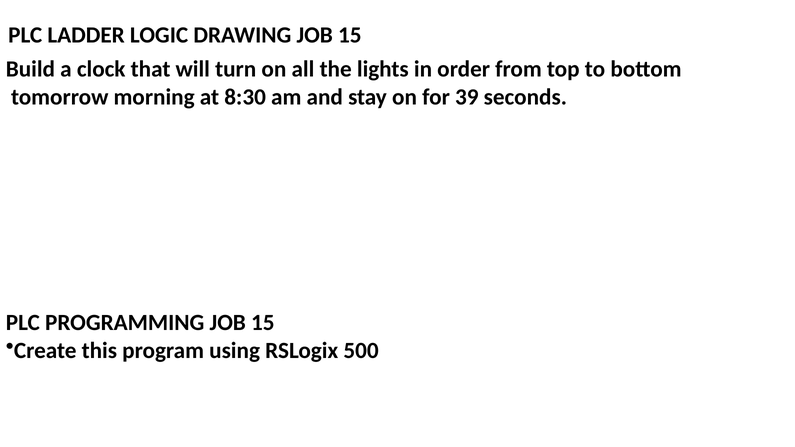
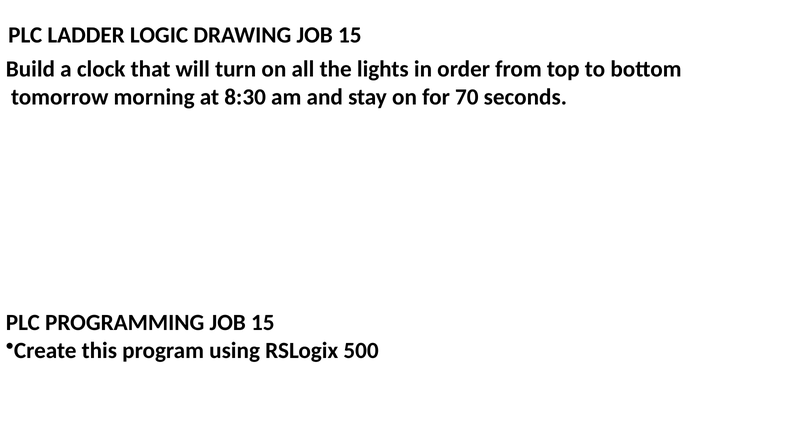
39: 39 -> 70
